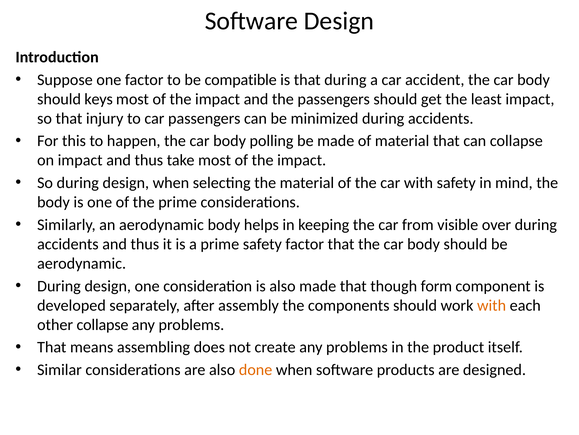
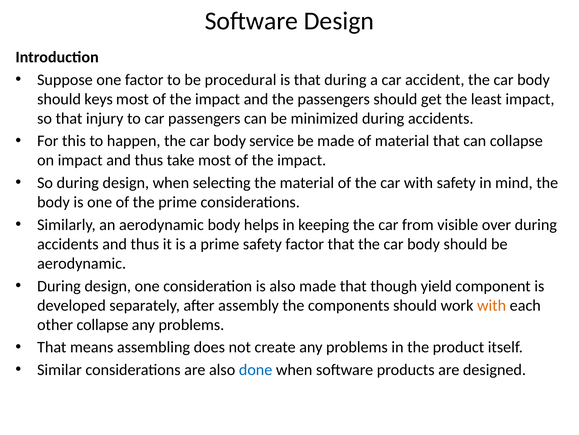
compatible: compatible -> procedural
polling: polling -> service
form: form -> yield
done colour: orange -> blue
